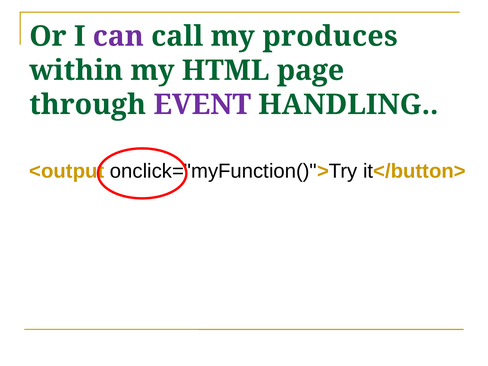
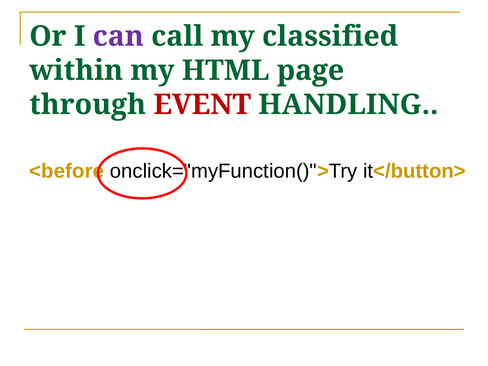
produces: produces -> classified
EVENT colour: purple -> red
<output: <output -> <before
